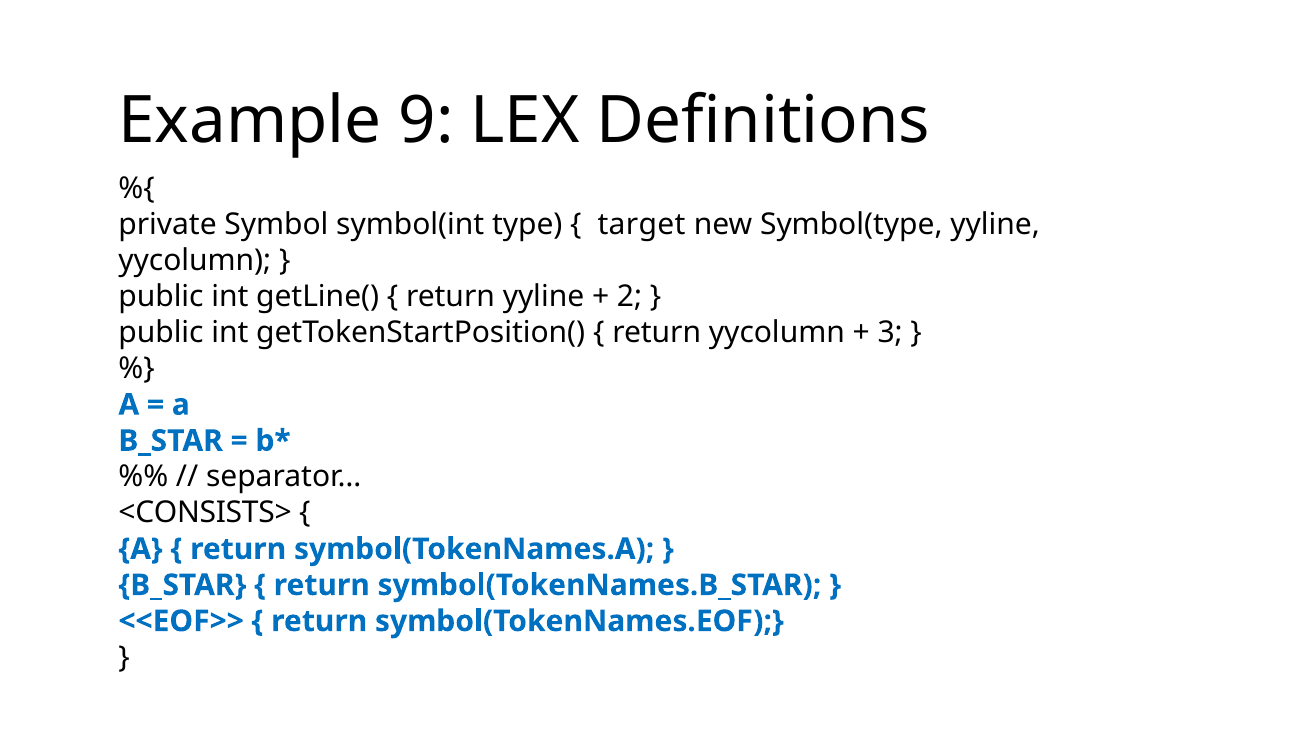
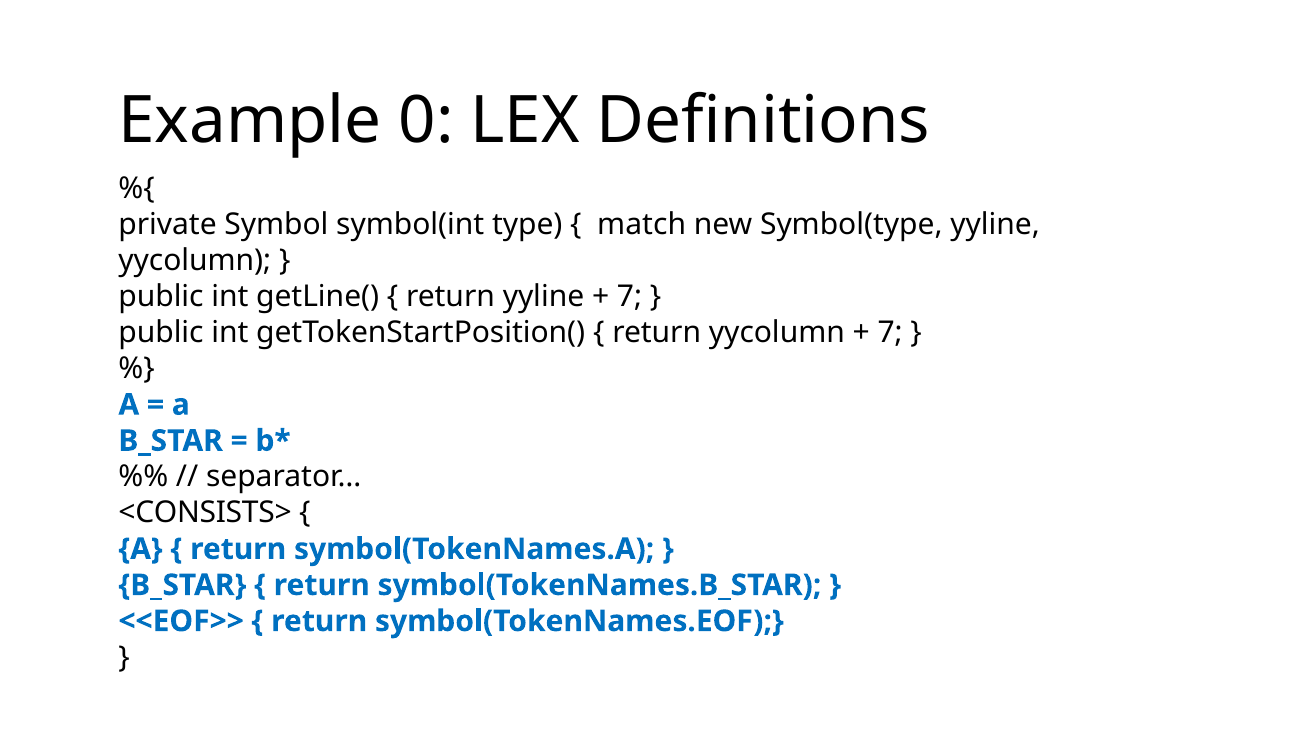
9: 9 -> 0
target: target -> match
2 at (630, 296): 2 -> 7
3 at (890, 332): 3 -> 7
